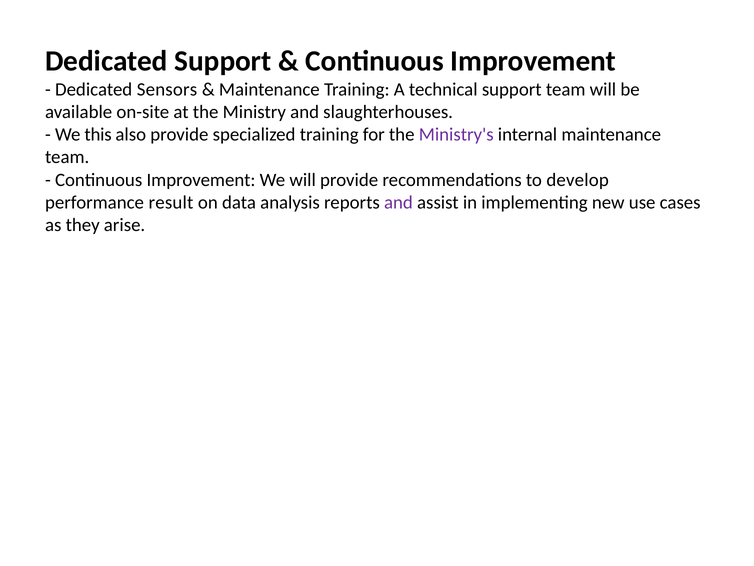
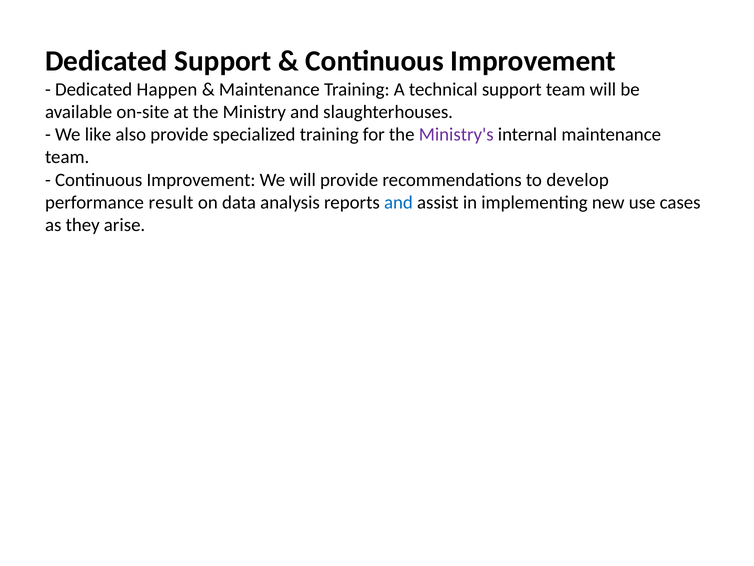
Sensors: Sensors -> Happen
this: this -> like
and at (398, 202) colour: purple -> blue
